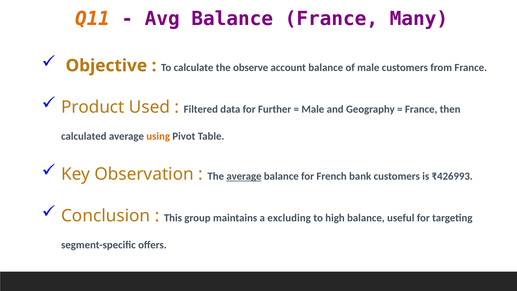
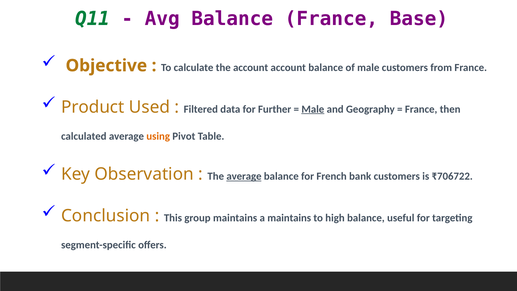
Q11 colour: orange -> green
Many: Many -> Base
the observe: observe -> account
Male at (313, 109) underline: none -> present
₹426993: ₹426993 -> ₹706722
a excluding: excluding -> maintains
